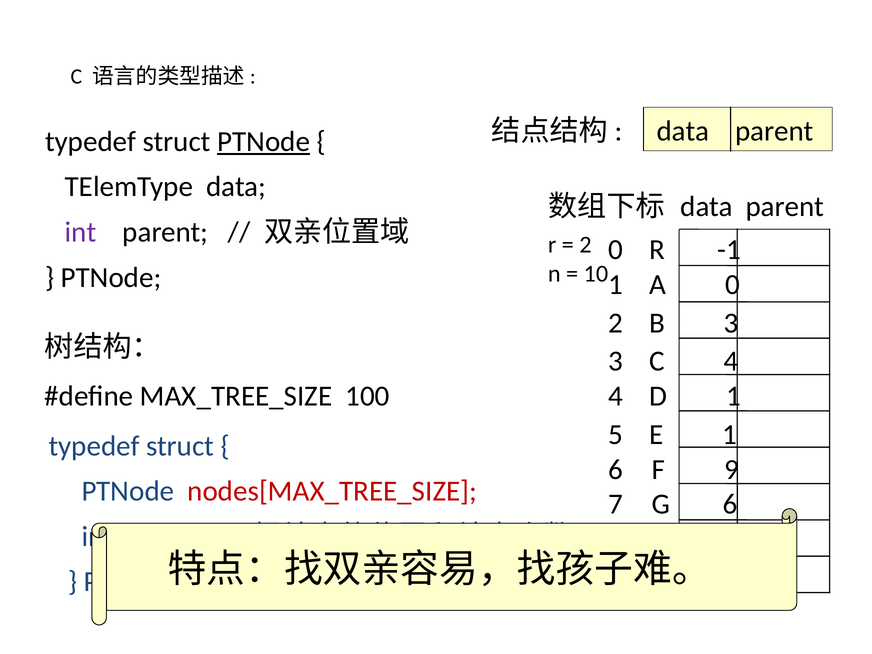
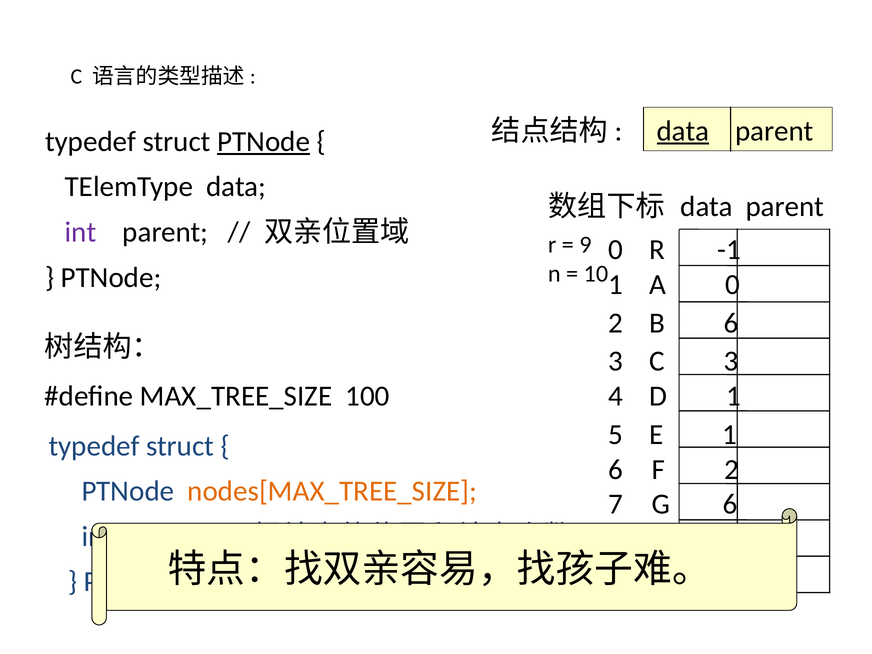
data at (683, 131) underline: none -> present
2 at (585, 245): 2 -> 9
B 3: 3 -> 6
C 4: 4 -> 3
F 9: 9 -> 2
nodes[MAX_TREE_SIZE colour: red -> orange
